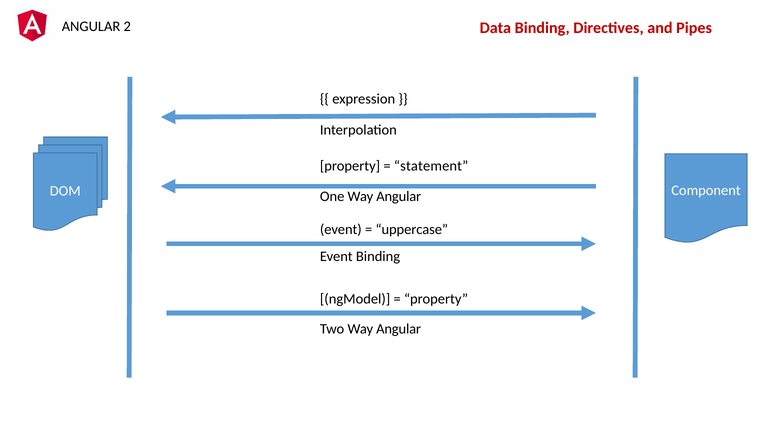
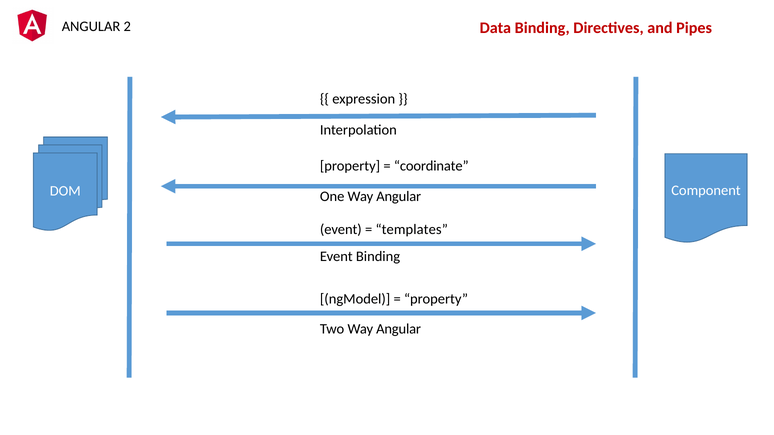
statement: statement -> coordinate
uppercase: uppercase -> templates
